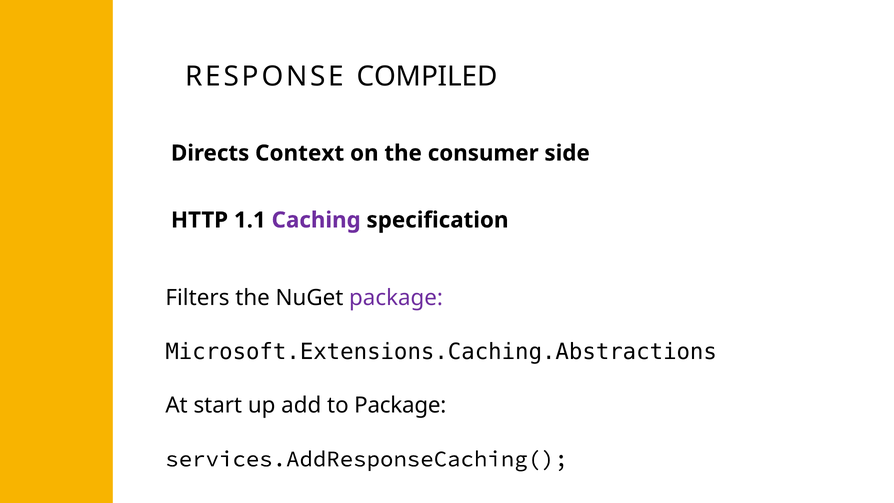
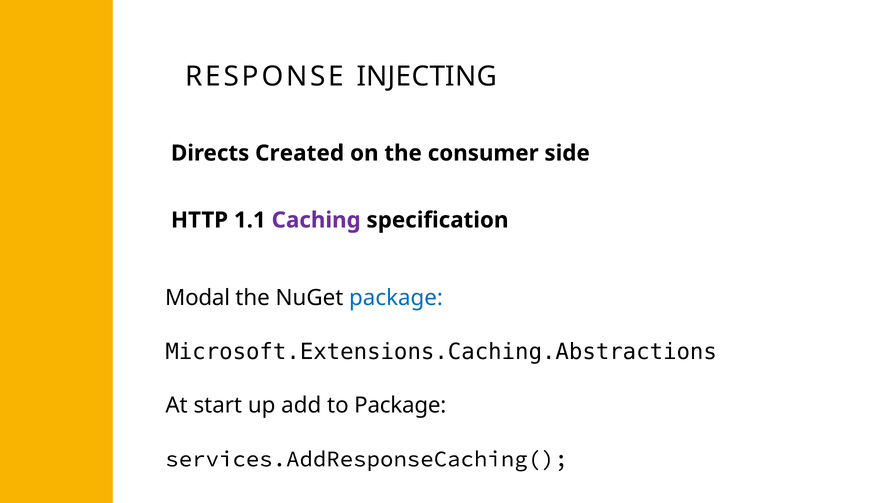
COMPILED: COMPILED -> INJECTING
Context: Context -> Created
Filters: Filters -> Modal
package at (396, 298) colour: purple -> blue
